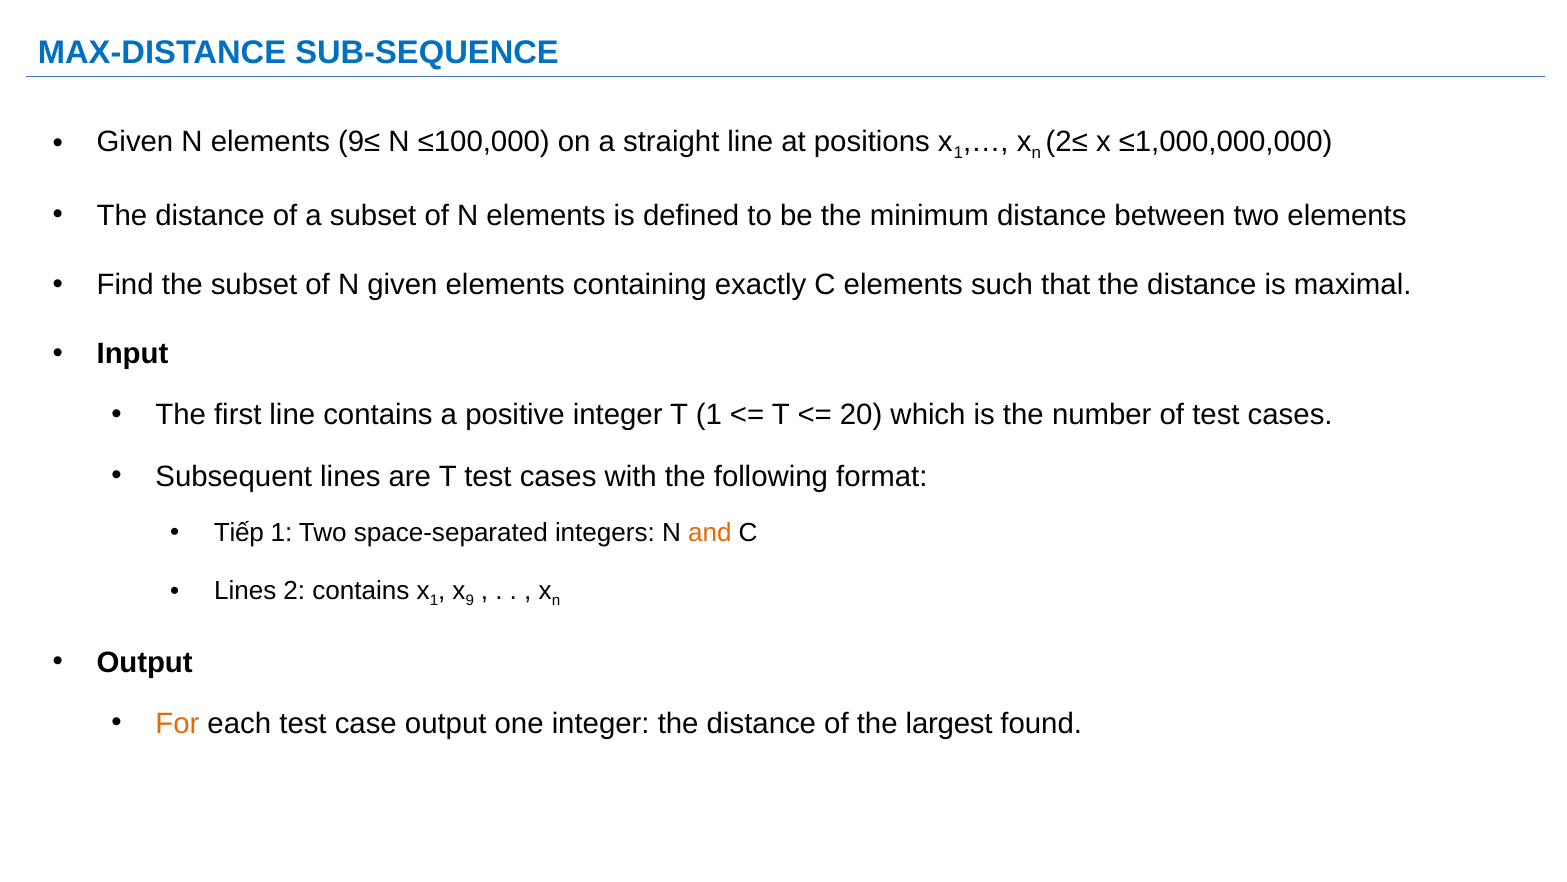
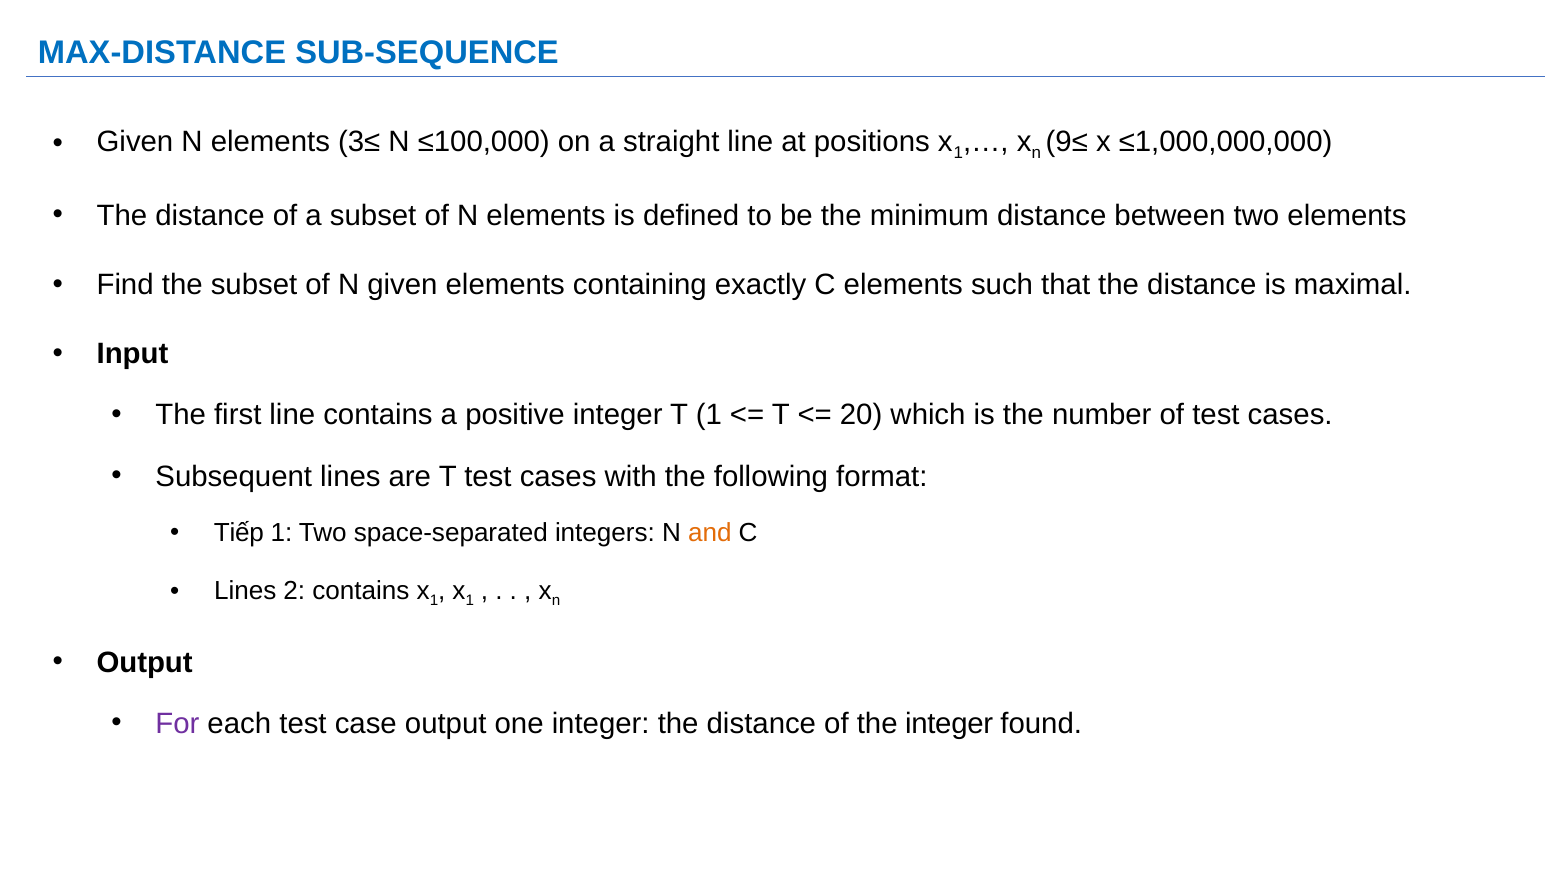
9≤: 9≤ -> 3≤
2≤: 2≤ -> 9≤
9 at (470, 600): 9 -> 1
For colour: orange -> purple
the largest: largest -> integer
